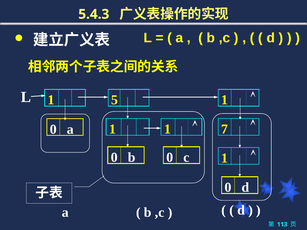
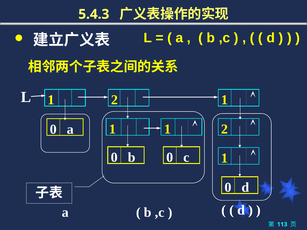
L 5: 5 -> 2
1 7: 7 -> 2
